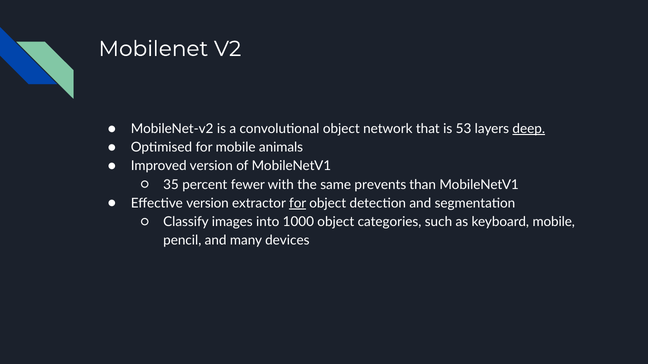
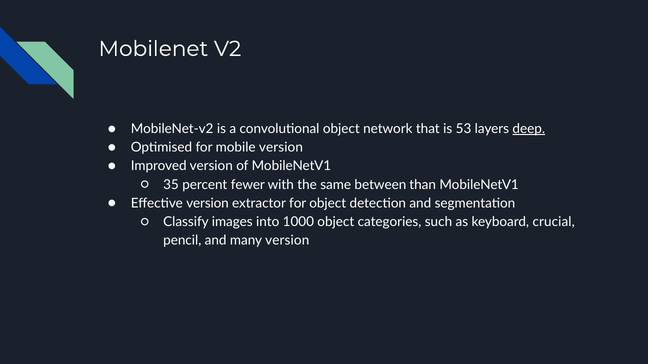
mobile animals: animals -> version
prevents: prevents -> between
for at (298, 204) underline: present -> none
keyboard mobile: mobile -> crucial
many devices: devices -> version
